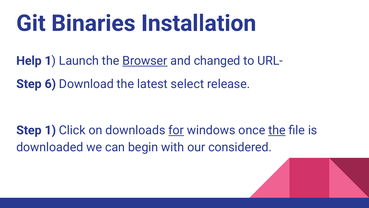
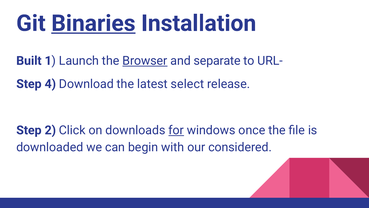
Binaries underline: none -> present
Help: Help -> Built
changed: changed -> separate
6: 6 -> 4
Step 1: 1 -> 2
the at (277, 130) underline: present -> none
